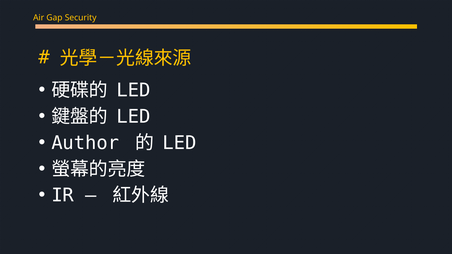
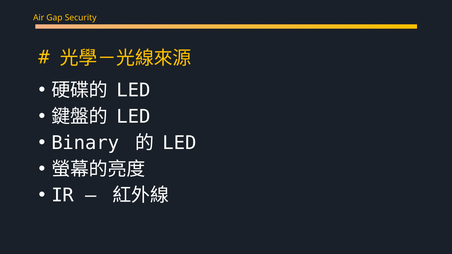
Author: Author -> Binary
